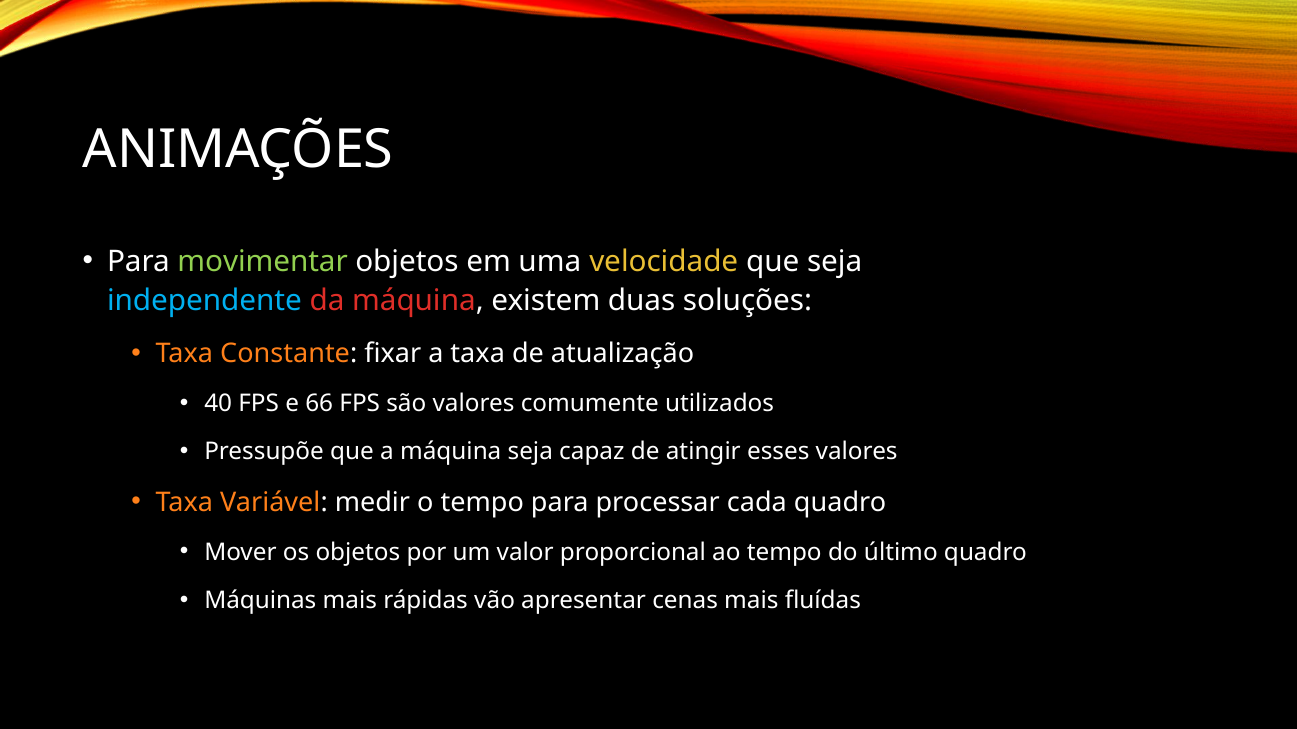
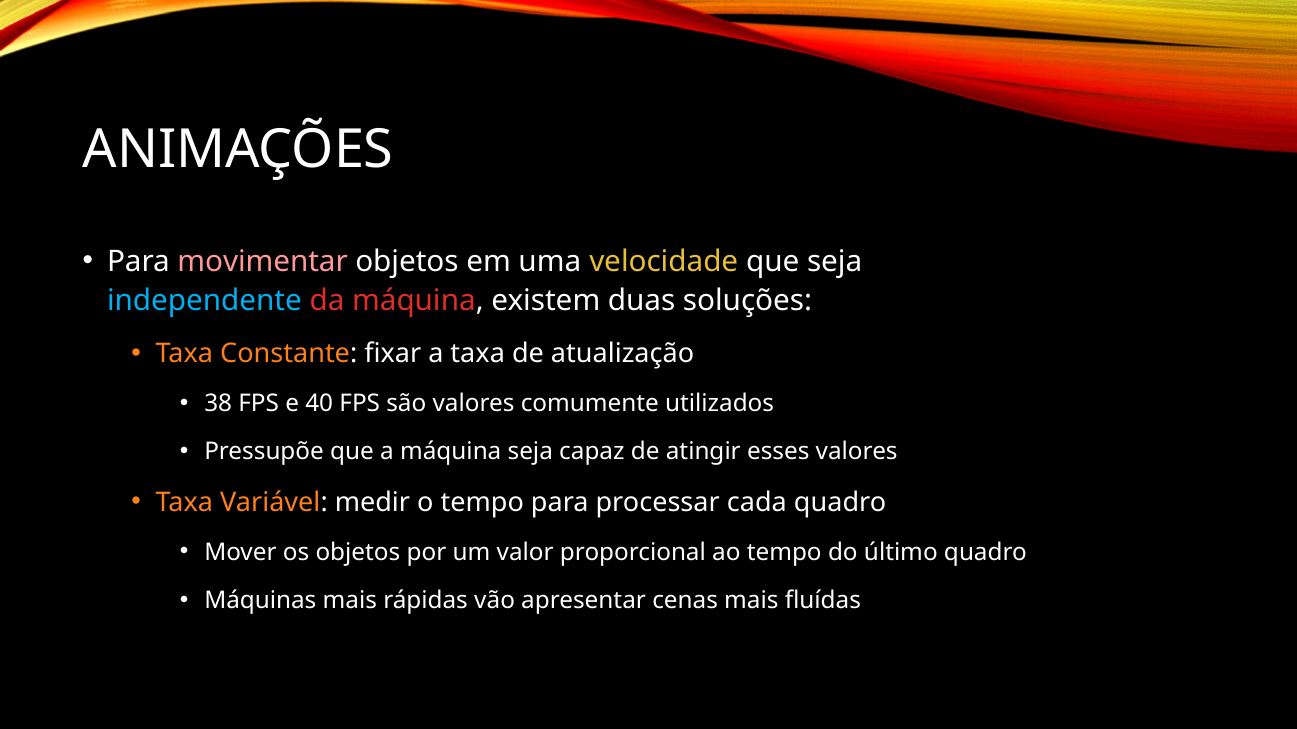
movimentar colour: light green -> pink
40: 40 -> 38
66: 66 -> 40
